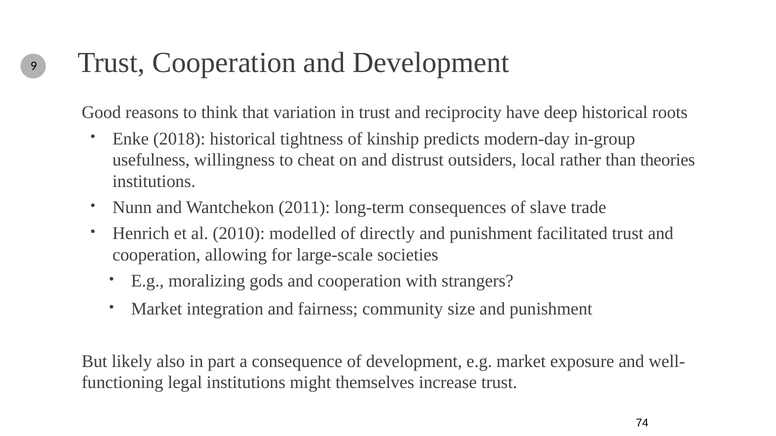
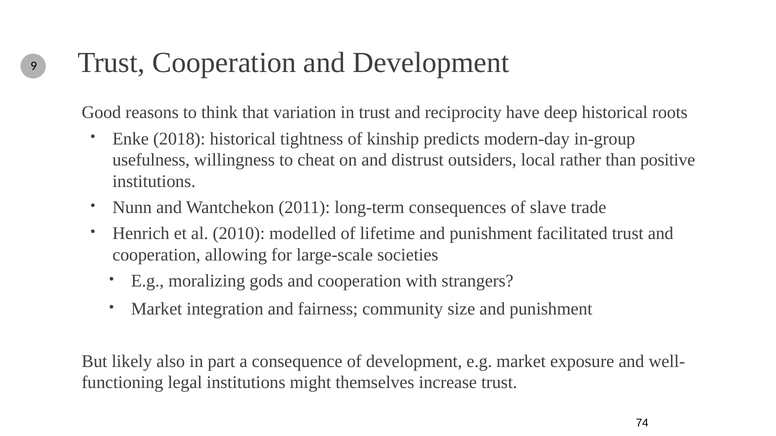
theories: theories -> positive
directly: directly -> lifetime
